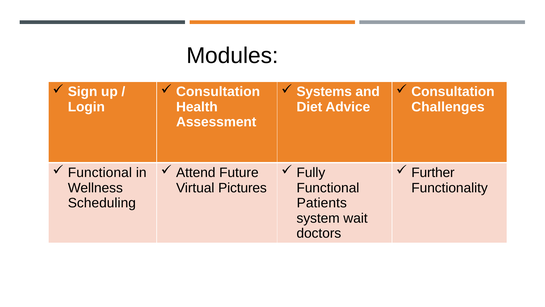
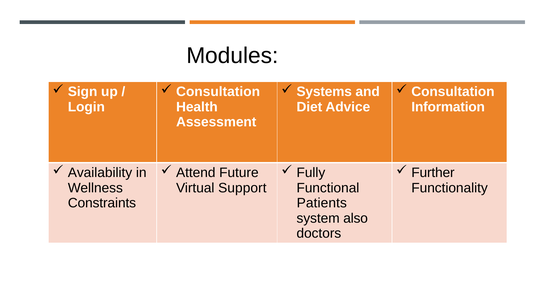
Challenges: Challenges -> Information
Functional at (100, 172): Functional -> Availability
Pictures: Pictures -> Support
Scheduling: Scheduling -> Constraints
wait: wait -> also
